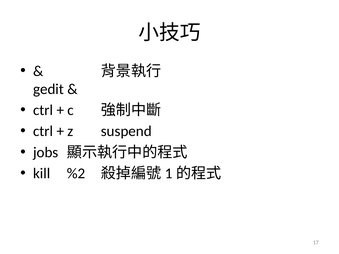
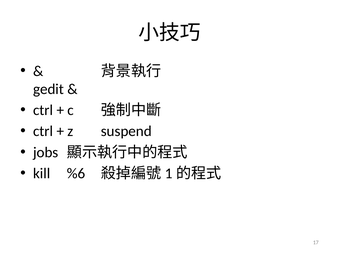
%2: %2 -> %6
